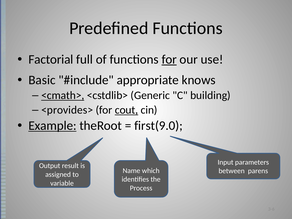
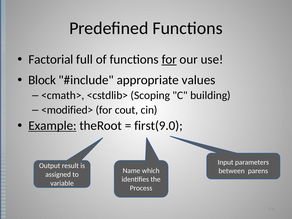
Basic: Basic -> Block
knows: knows -> values
<cmath> underline: present -> none
Generic: Generic -> Scoping
<provides>: <provides> -> <modified>
cout underline: present -> none
